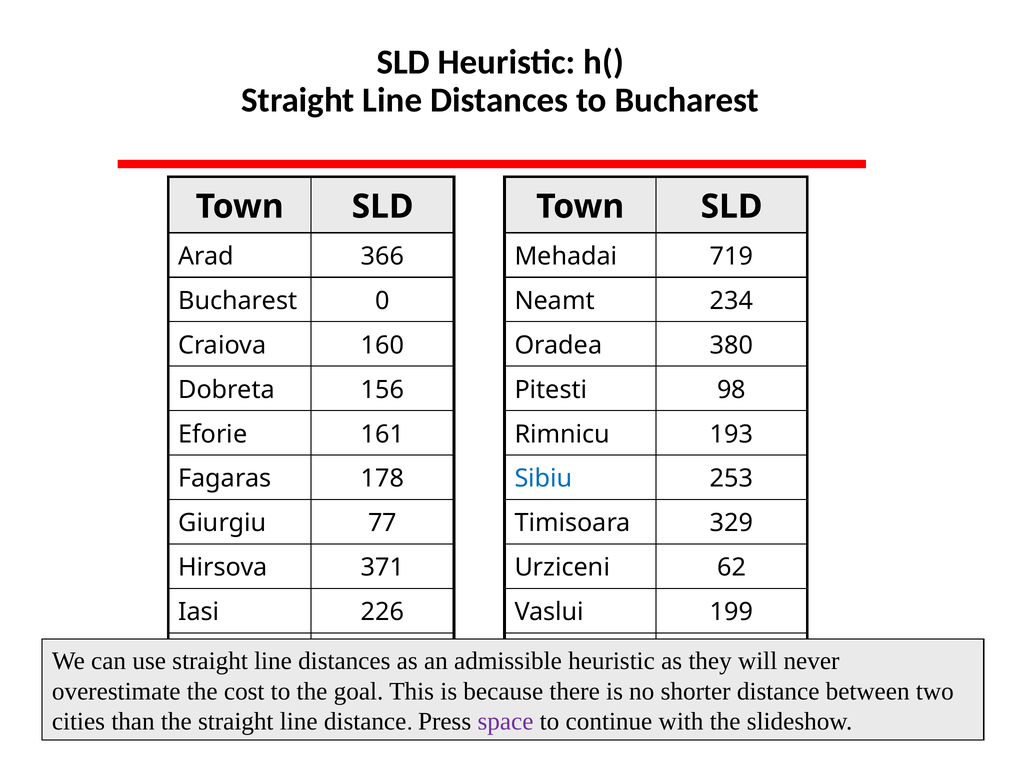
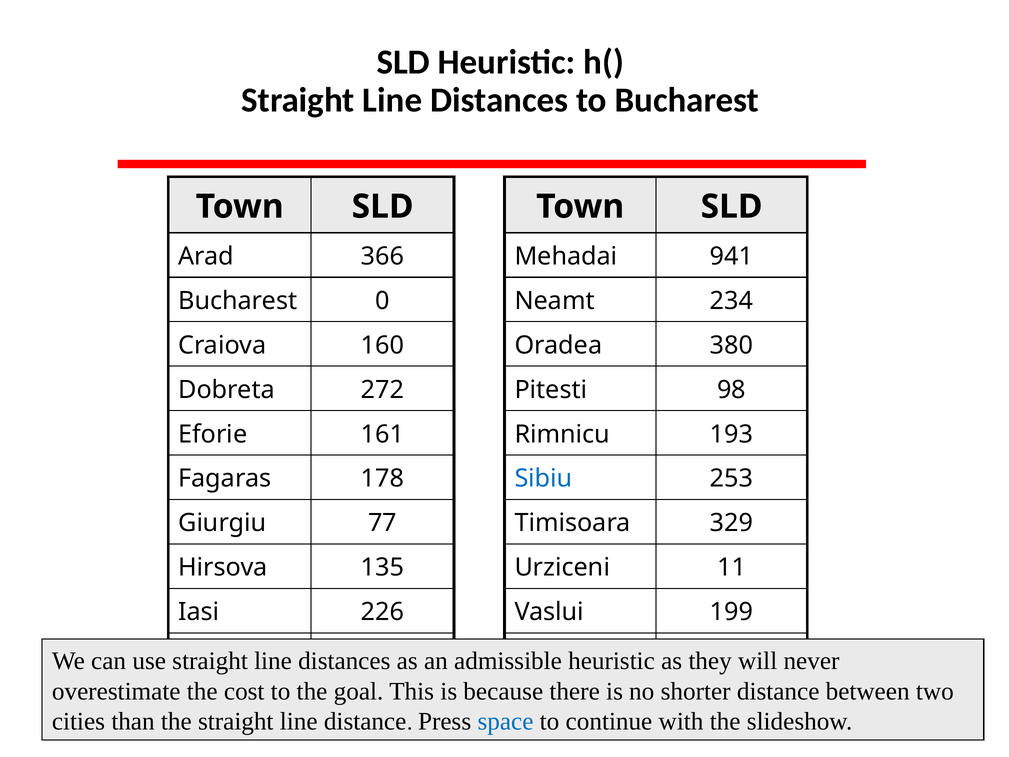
719: 719 -> 941
156: 156 -> 272
371: 371 -> 135
62: 62 -> 11
space colour: purple -> blue
